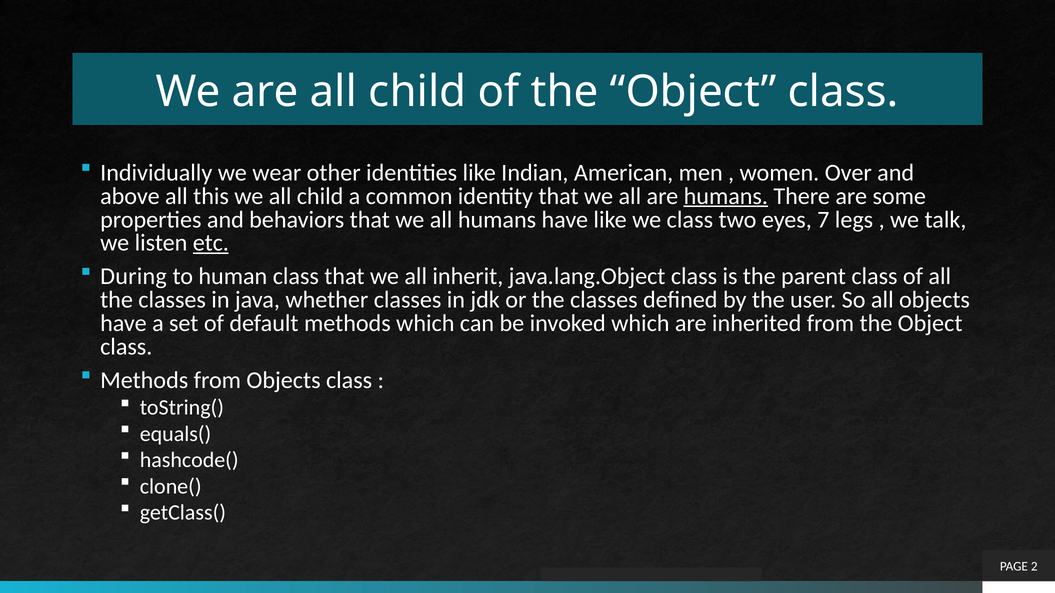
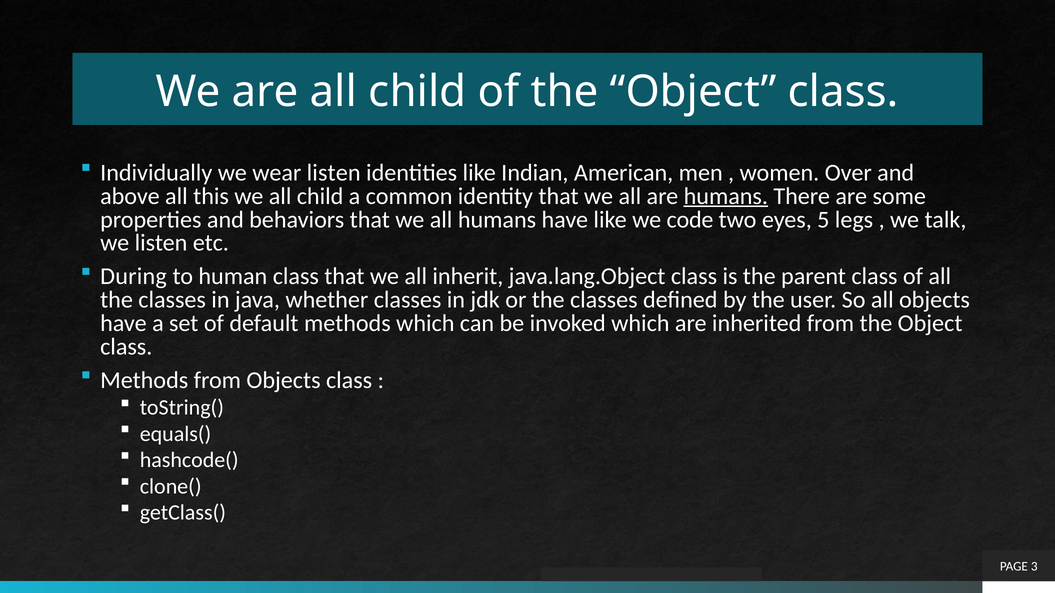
wear other: other -> listen
we class: class -> code
7: 7 -> 5
etc underline: present -> none
2: 2 -> 3
